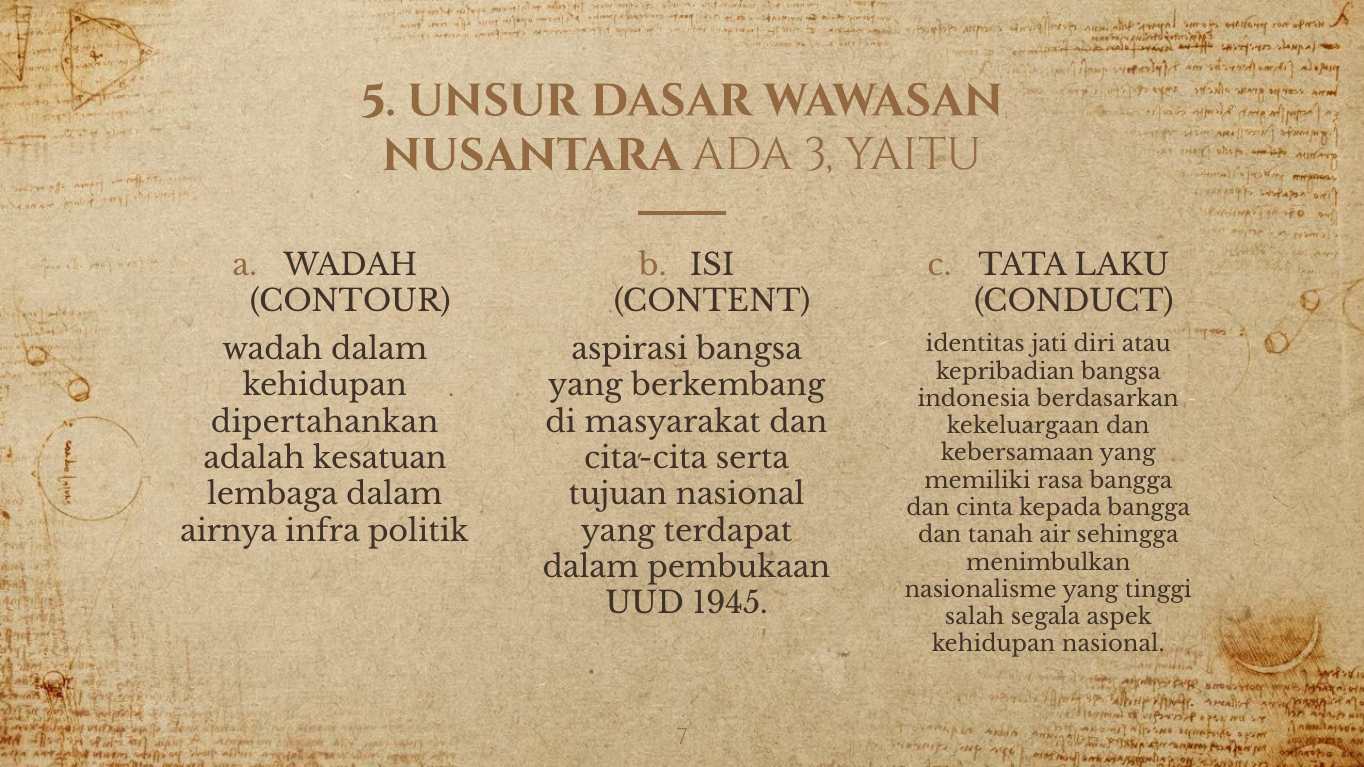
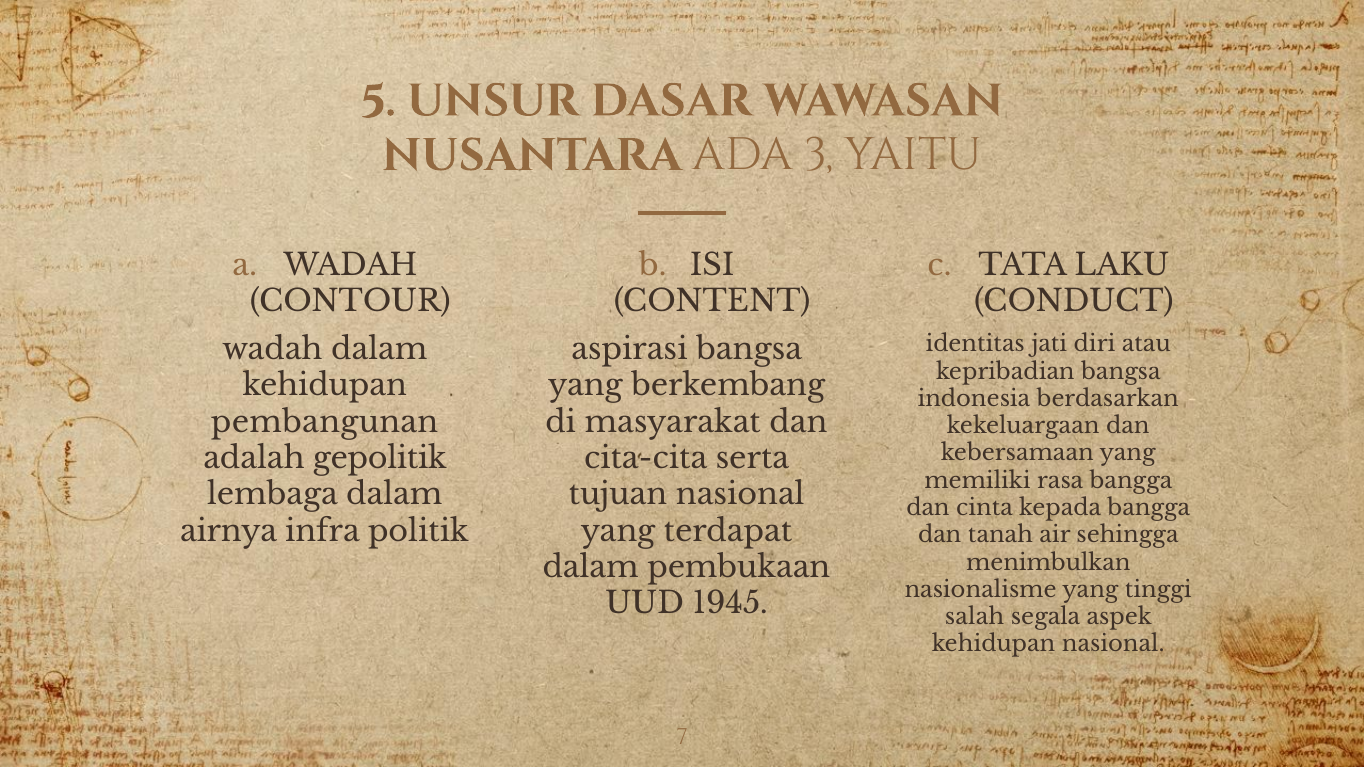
dipertahankan: dipertahankan -> pembangunan
kesatuan: kesatuan -> gepolitik
